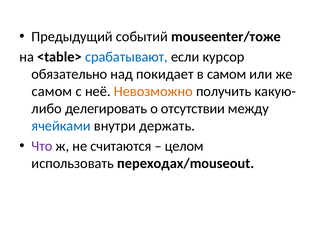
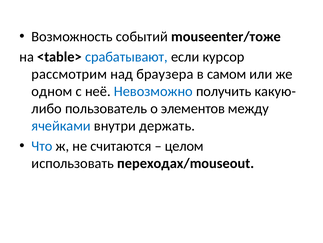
Предыдущий: Предыдущий -> Возможность
обязательно: обязательно -> рассмотрим
покидает: покидает -> браузера
самом at (52, 91): самом -> одном
Невозможно colour: orange -> blue
делегировать: делегировать -> пользователь
отсутствии: отсутствии -> элементов
Что colour: purple -> blue
